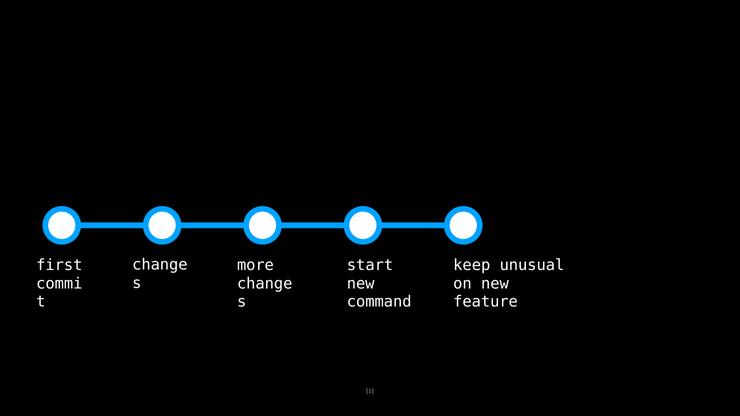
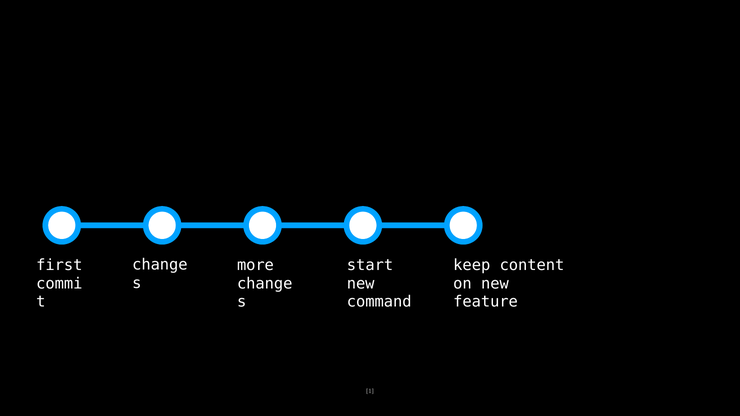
unusual: unusual -> content
